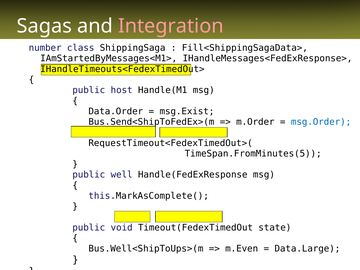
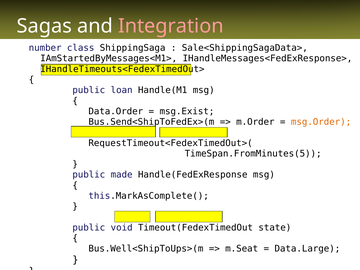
Fill<ShippingSagaData>: Fill<ShippingSagaData> -> Sale<ShippingSagaData>
host: host -> loan
msg.Order colour: blue -> orange
well: well -> made
m.Even: m.Even -> m.Seat
